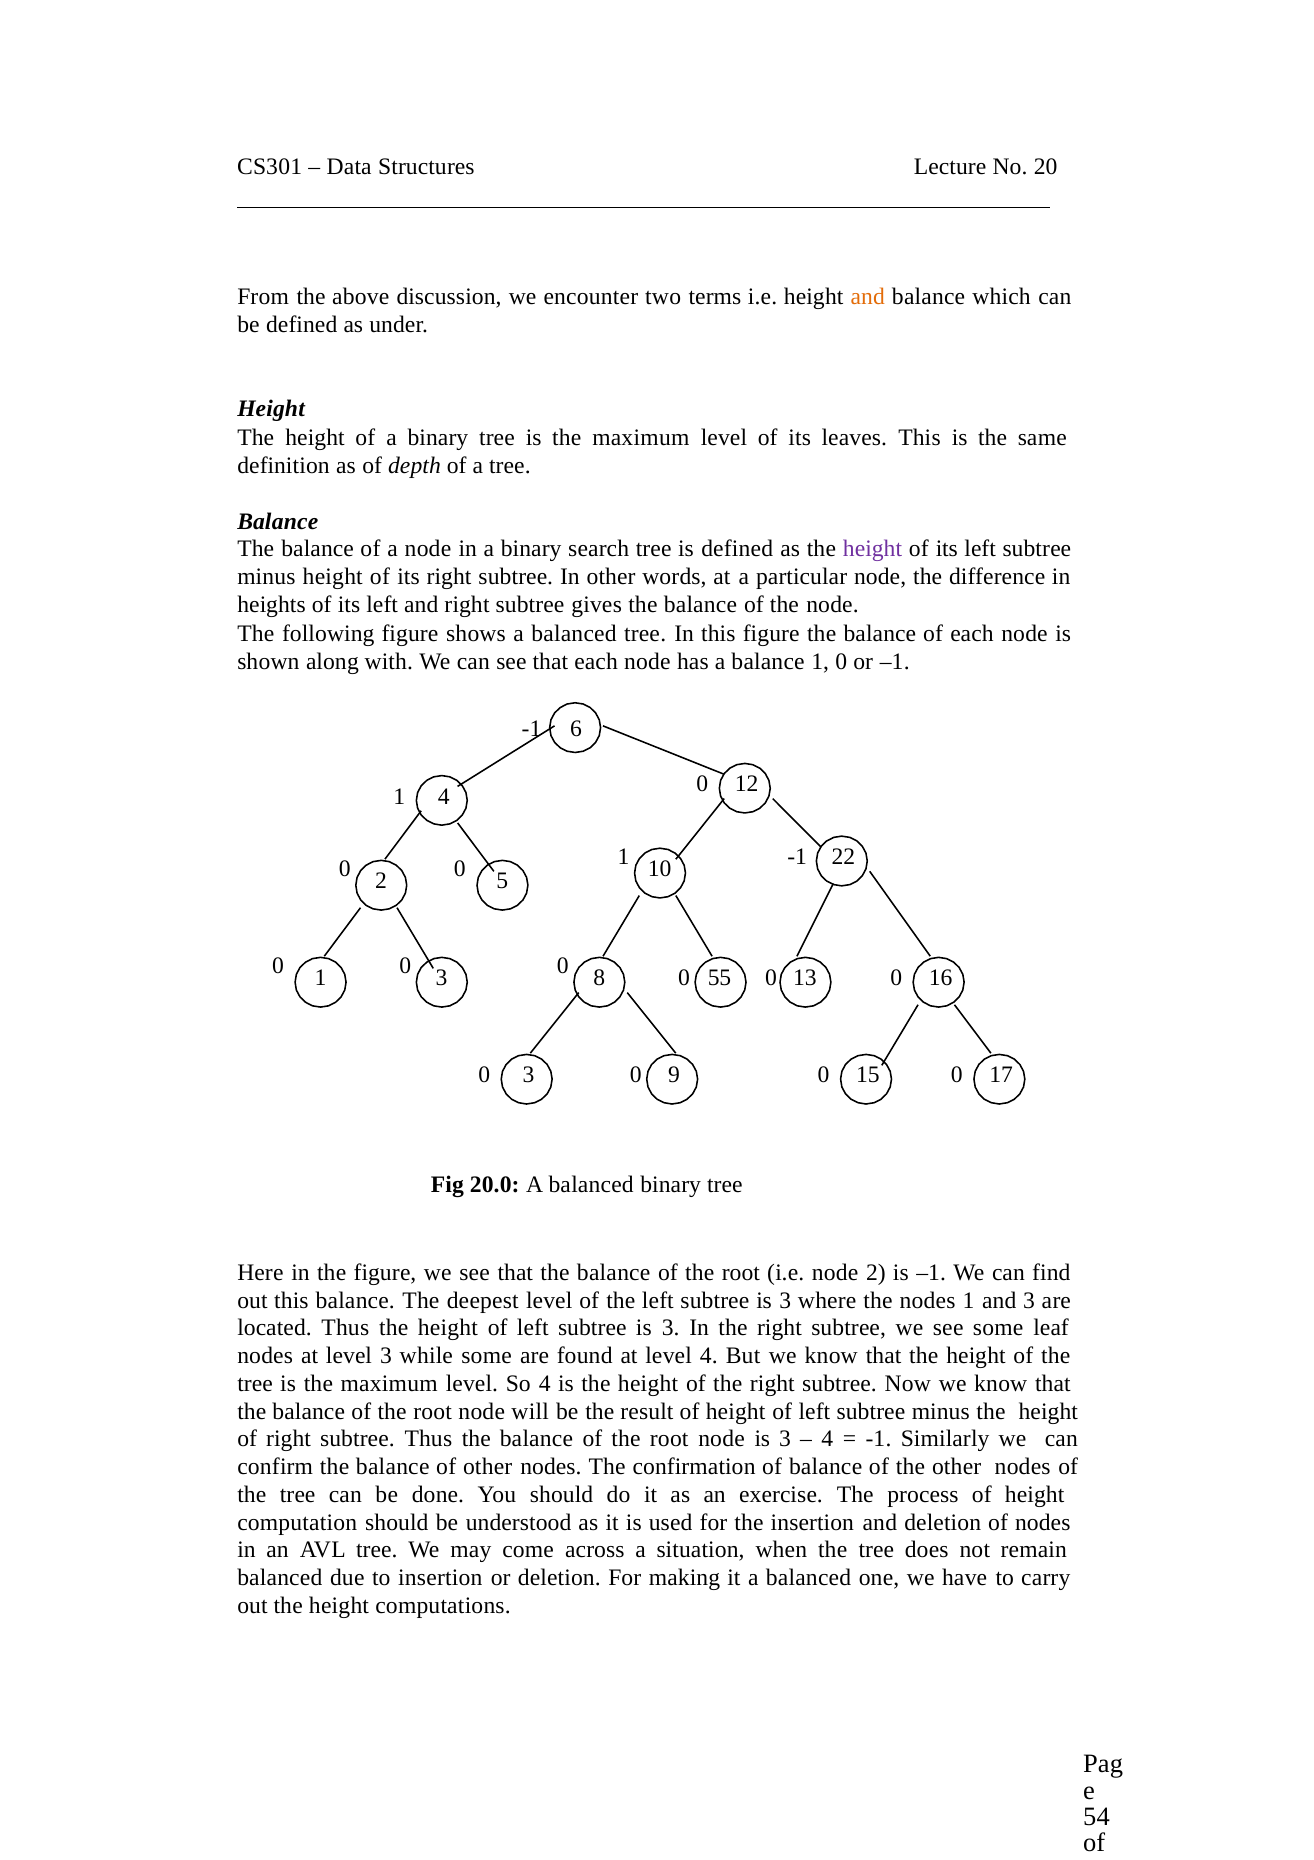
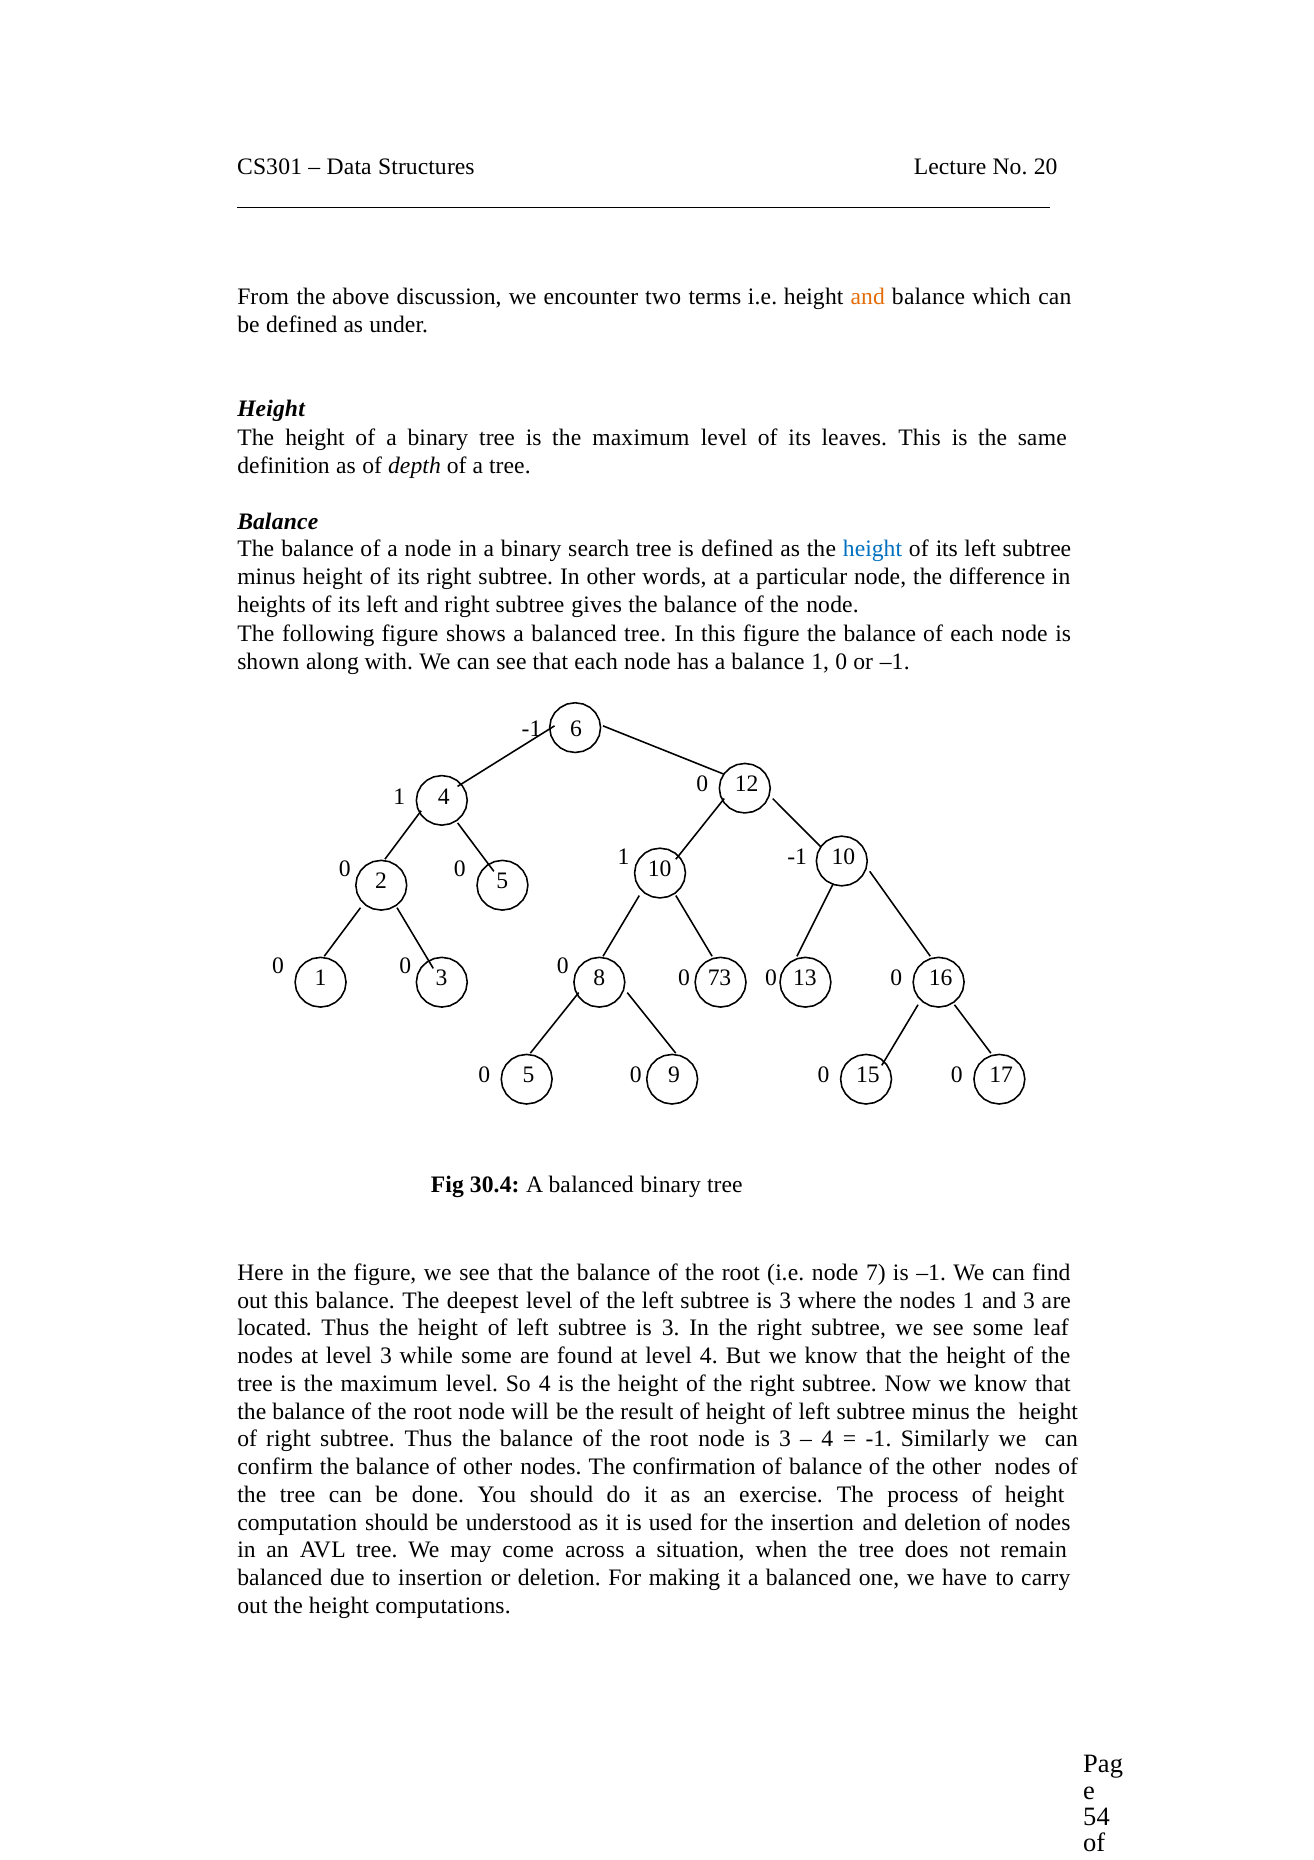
height at (873, 549) colour: purple -> blue
-1 22: 22 -> 10
55: 55 -> 73
0 3: 3 -> 5
20.0: 20.0 -> 30.4
node 2: 2 -> 7
